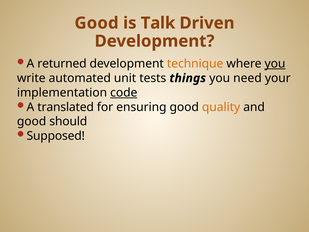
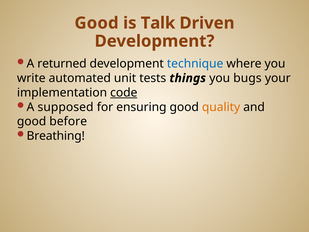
technique colour: orange -> blue
you at (275, 64) underline: present -> none
need: need -> bugs
translated: translated -> supposed
should: should -> before
Supposed: Supposed -> Breathing
